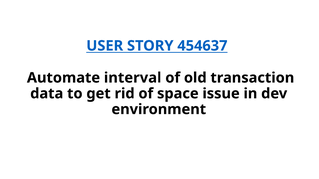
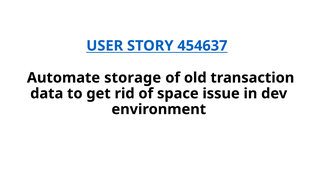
interval: interval -> storage
